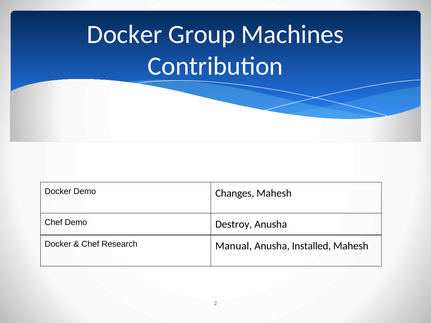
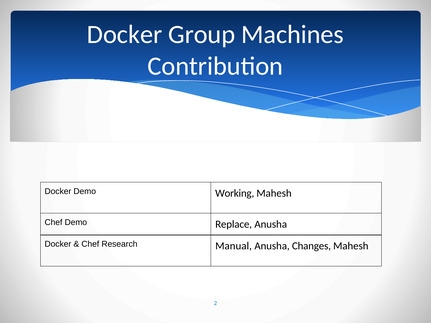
Changes: Changes -> Working
Destroy: Destroy -> Replace
Installed: Installed -> Changes
